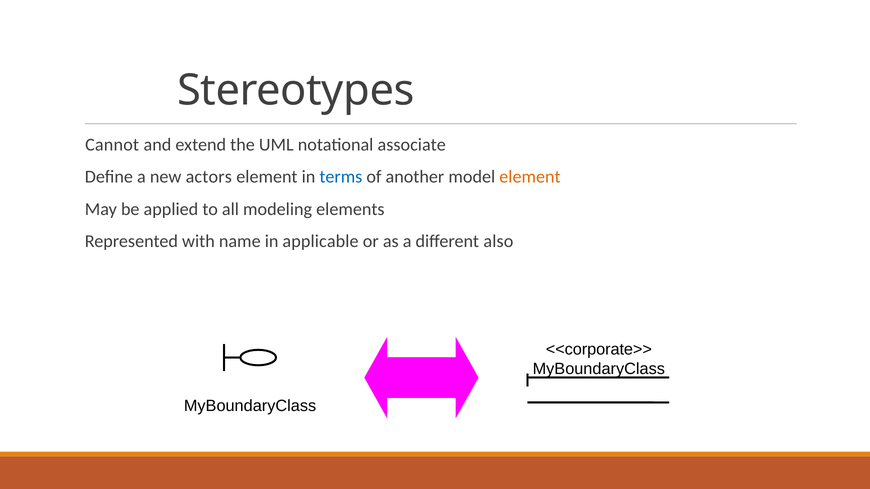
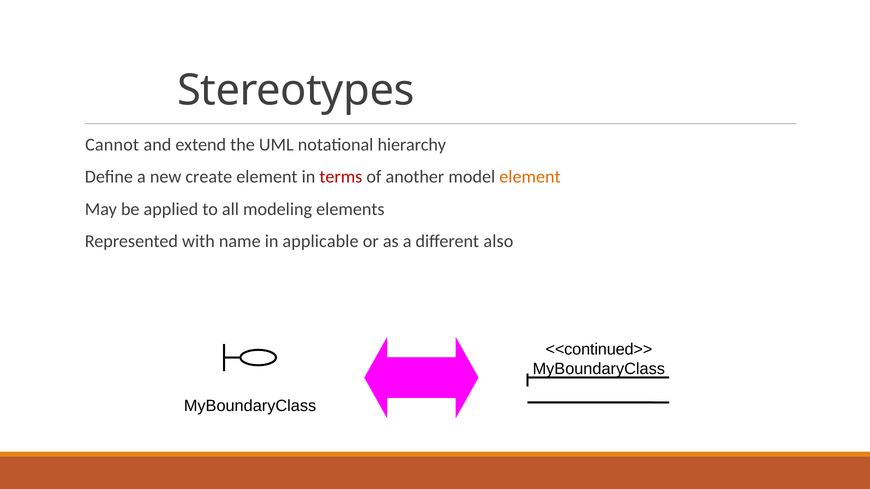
associate: associate -> hierarchy
actors: actors -> create
terms colour: blue -> red
<<corporate>>: <<corporate>> -> <<continued>>
